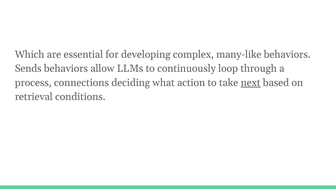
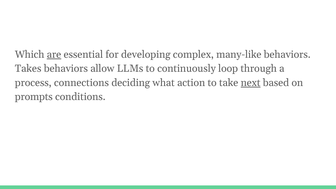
are underline: none -> present
Sends: Sends -> Takes
retrieval: retrieval -> prompts
